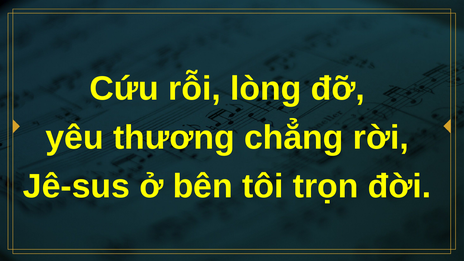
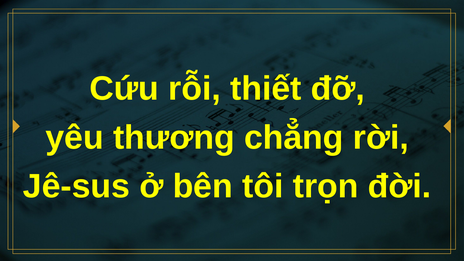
lòng: lòng -> thiết
